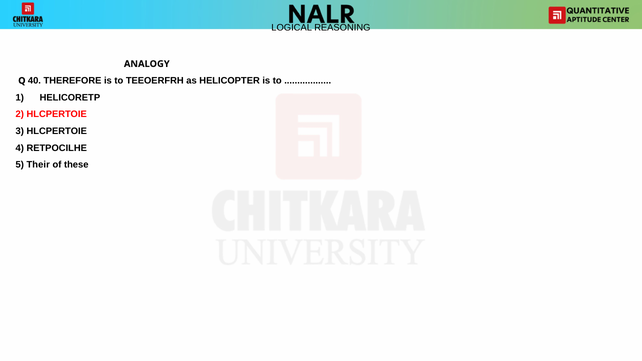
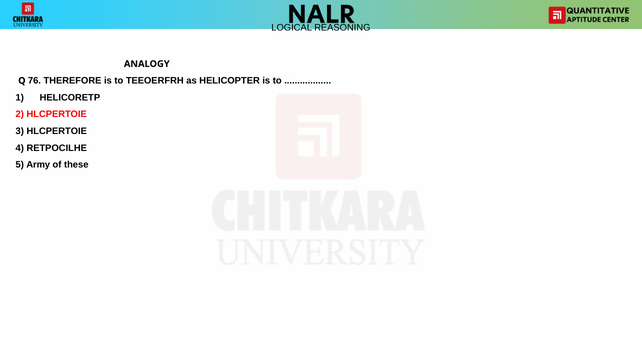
40: 40 -> 76
Their: Their -> Army
